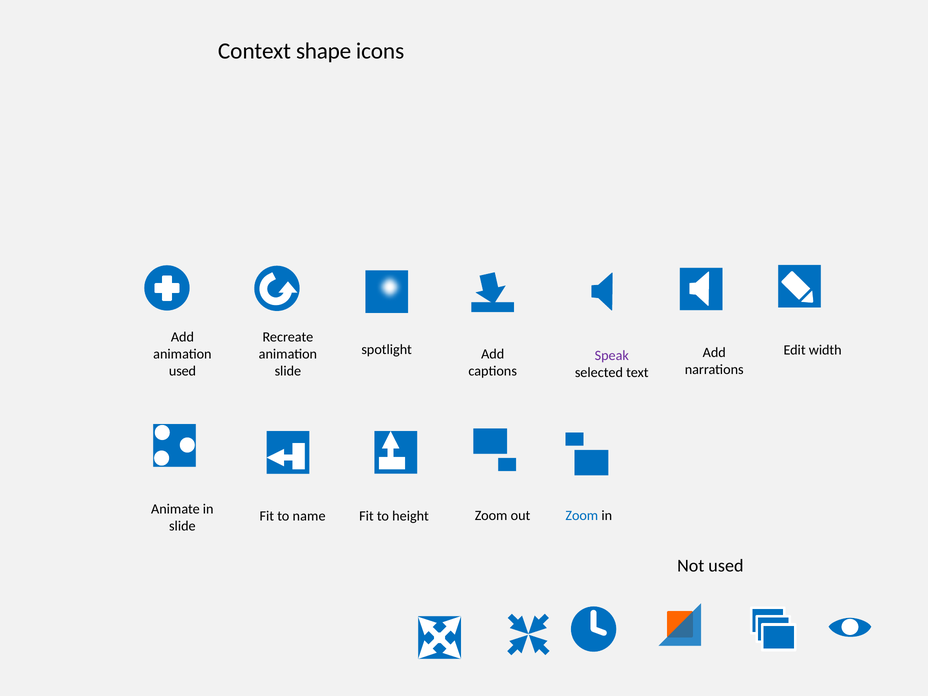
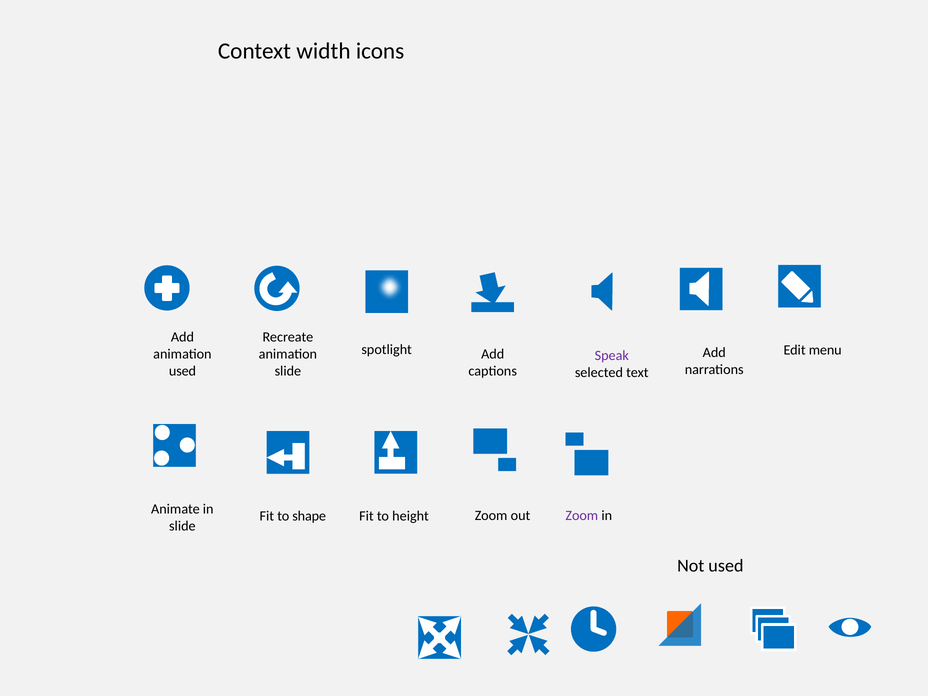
shape: shape -> width
width: width -> menu
name: name -> shape
Zoom at (582, 516) colour: blue -> purple
